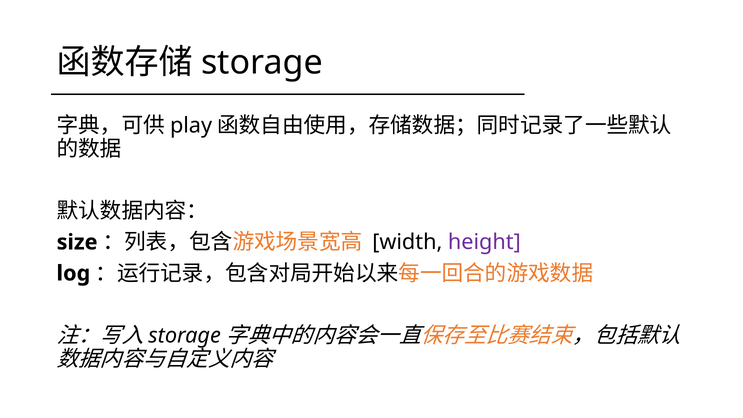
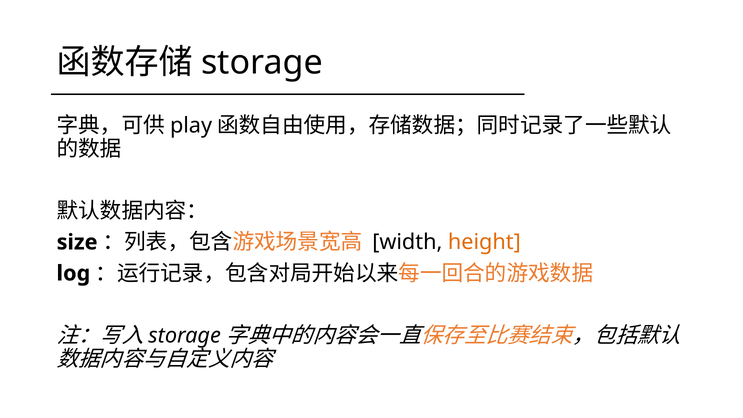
height colour: purple -> orange
